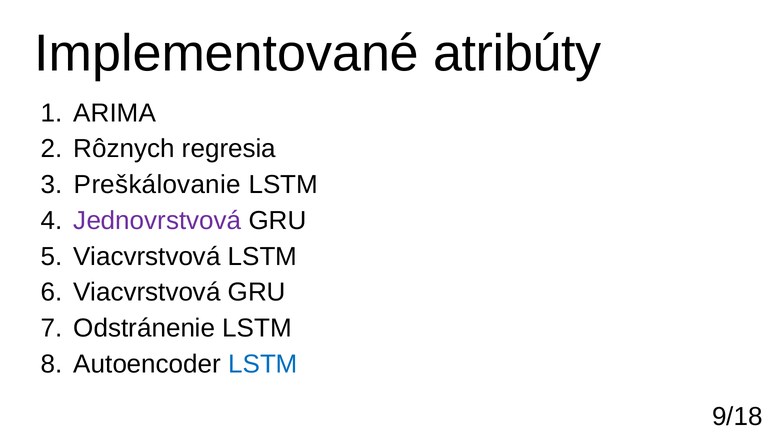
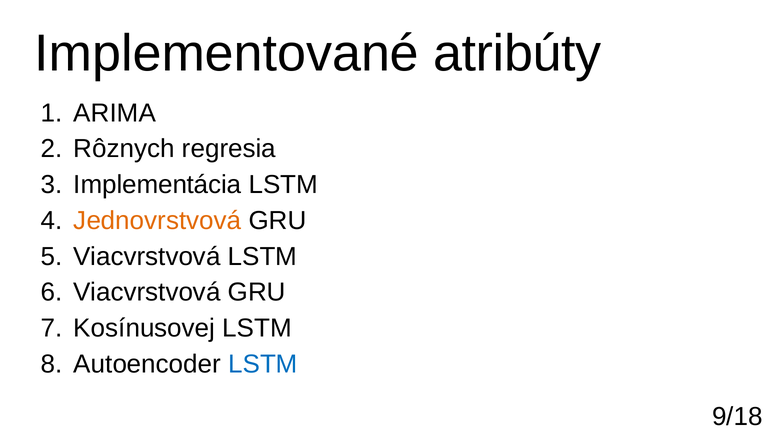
Preškálovanie: Preškálovanie -> Implementácia
Jednovrstvová colour: purple -> orange
Odstránenie: Odstránenie -> Kosínusovej
